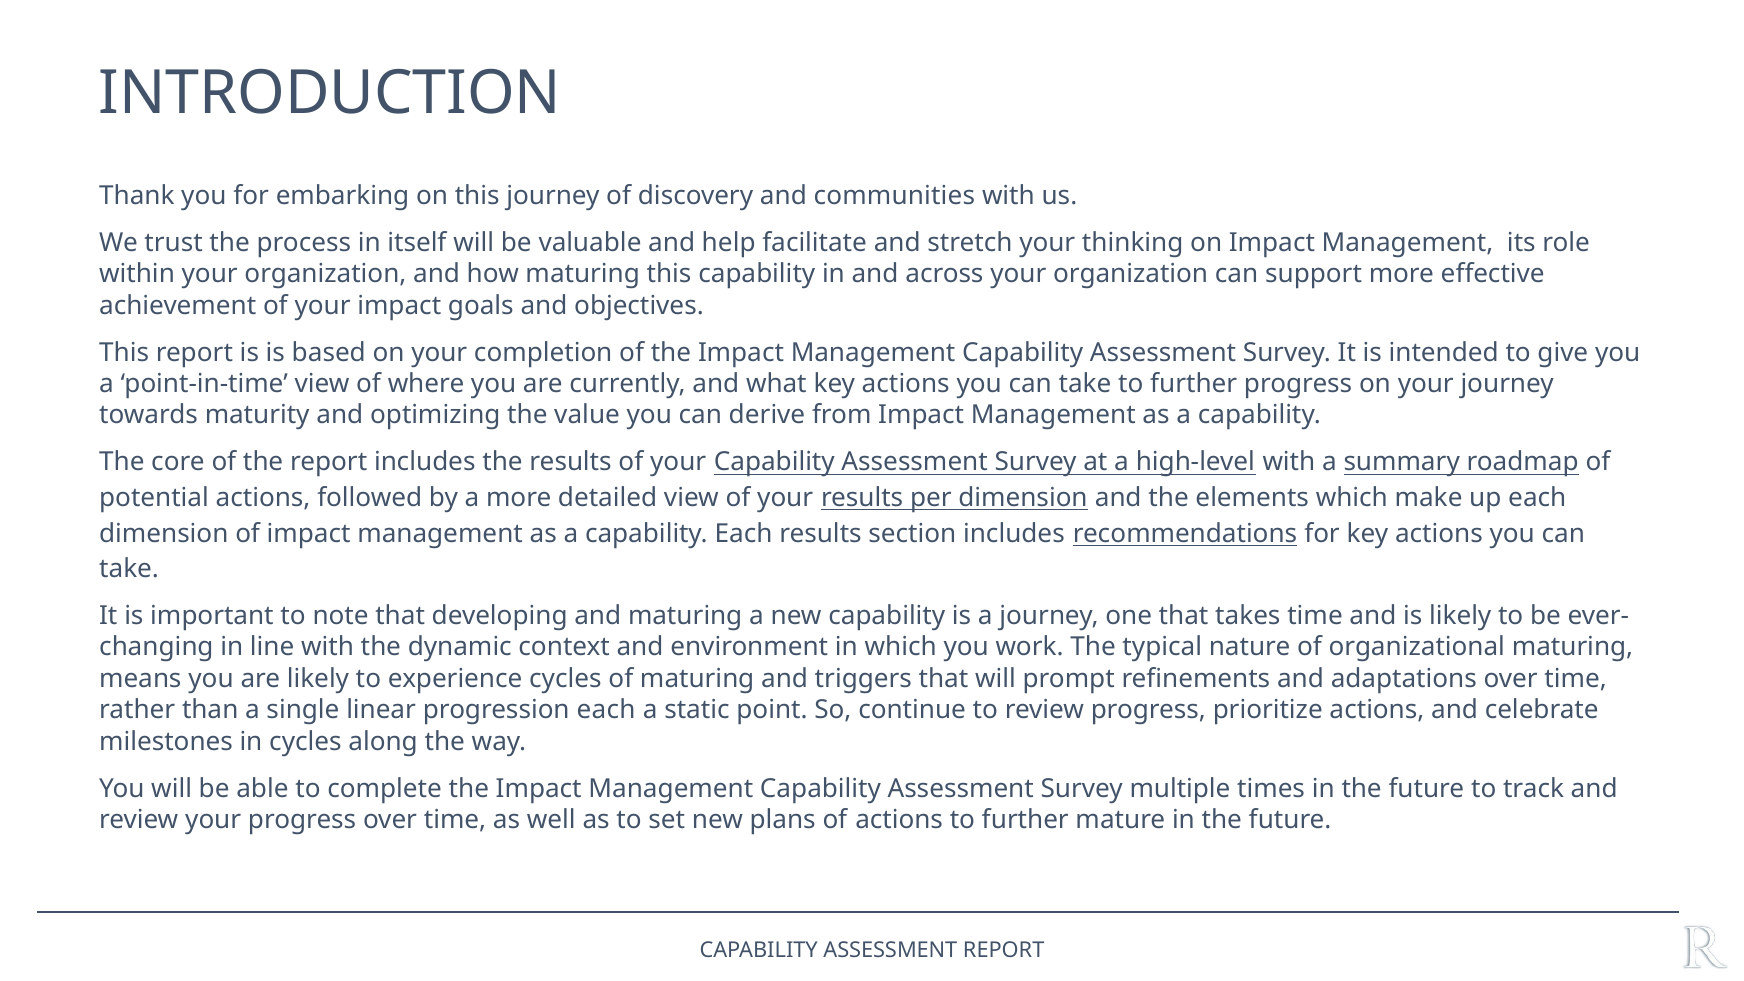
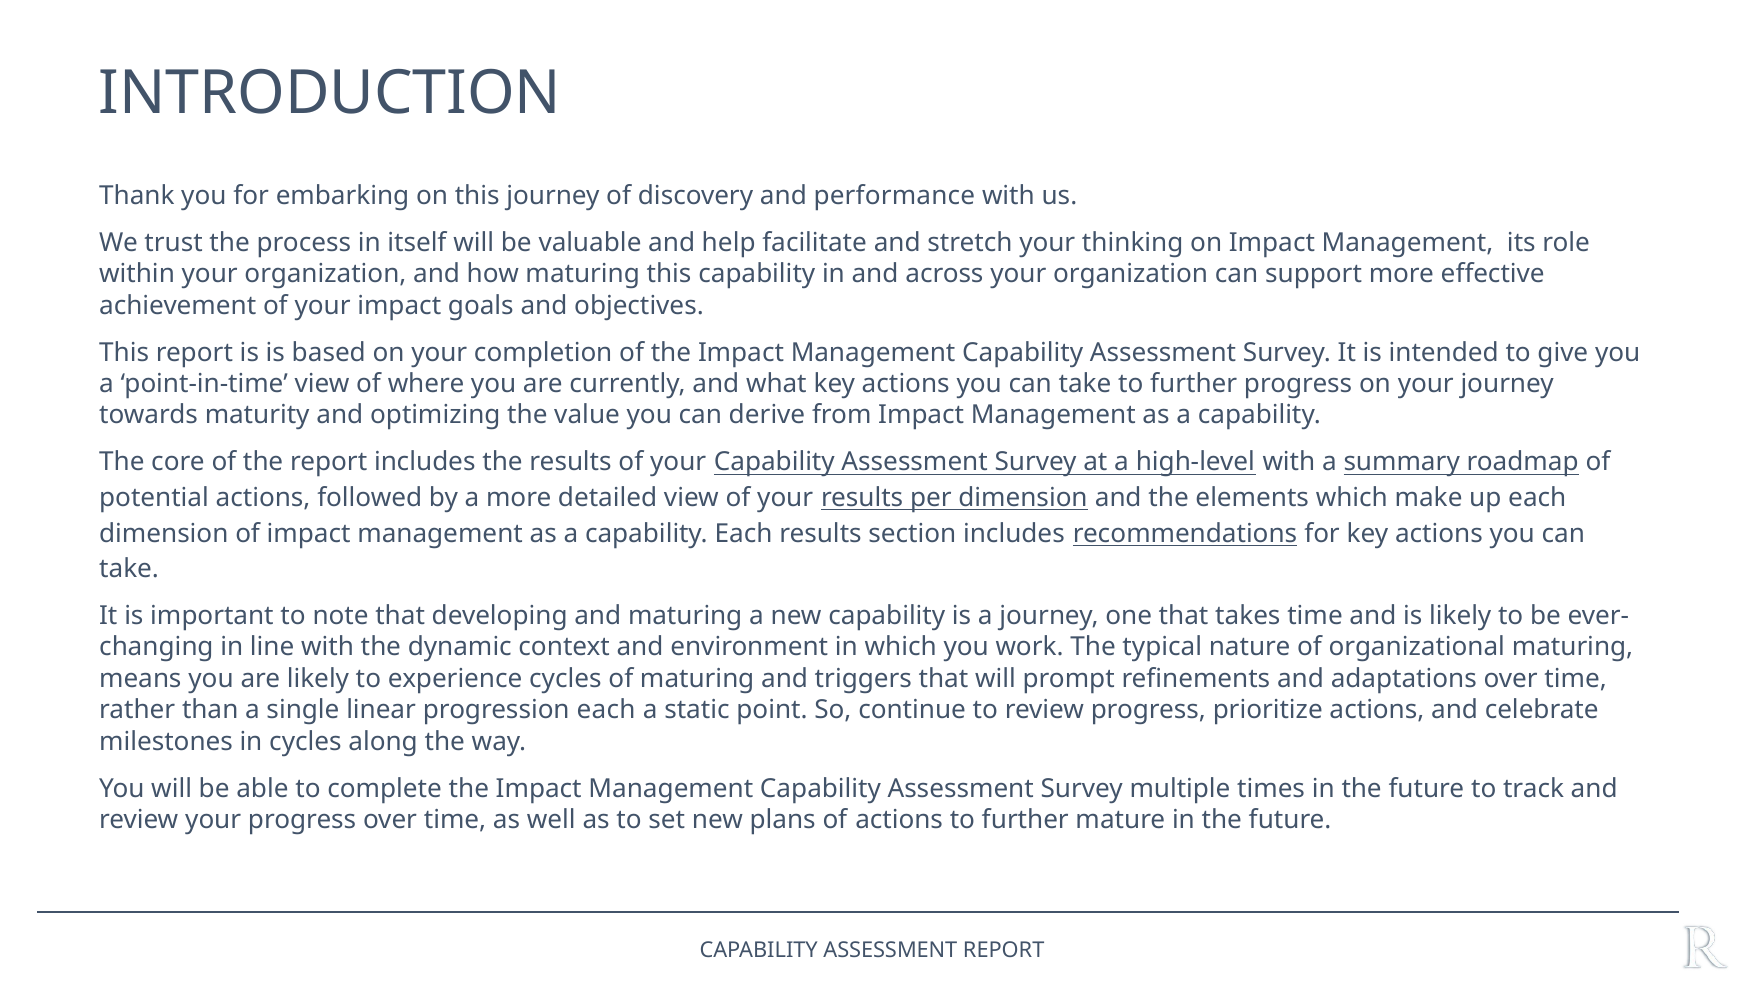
communities: communities -> performance
